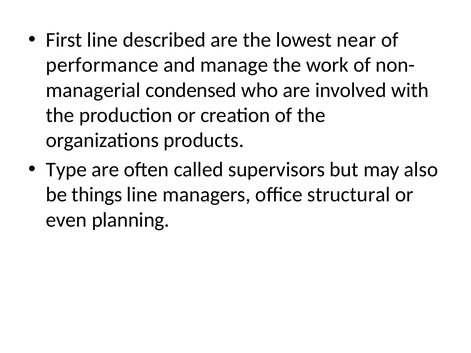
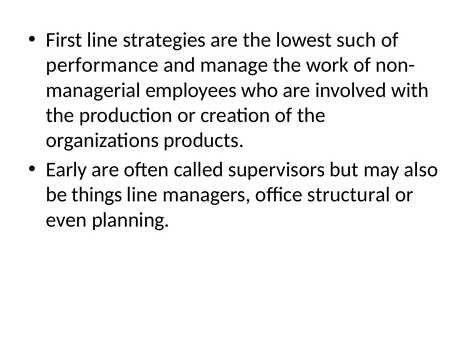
described: described -> strategies
near: near -> such
condensed: condensed -> employees
Type: Type -> Early
